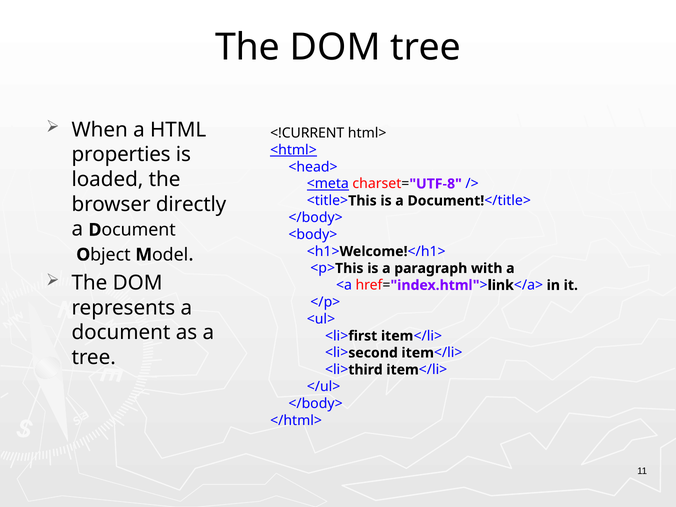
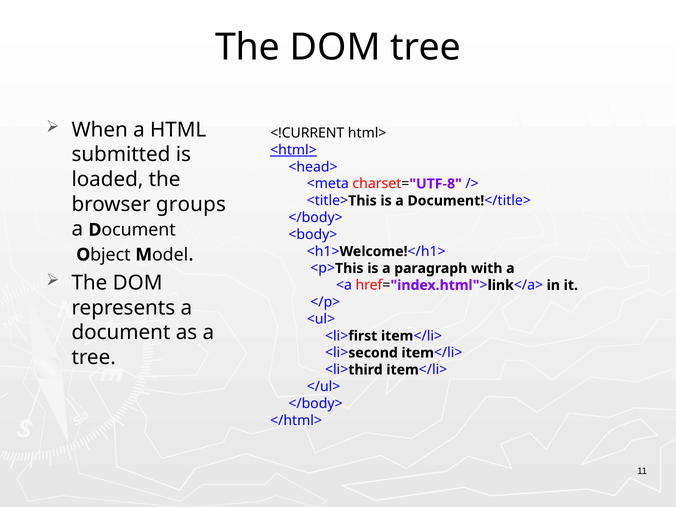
properties: properties -> submitted
<meta underline: present -> none
directly: directly -> groups
